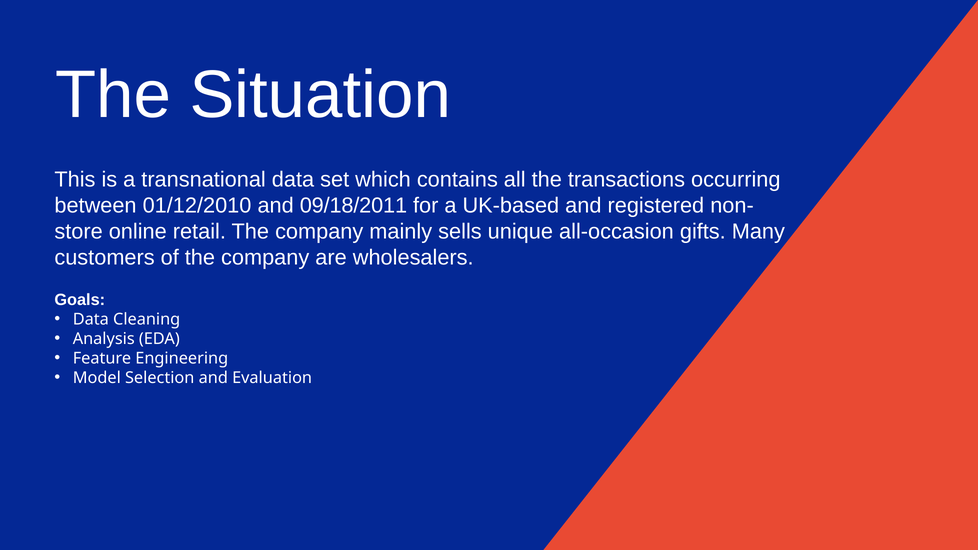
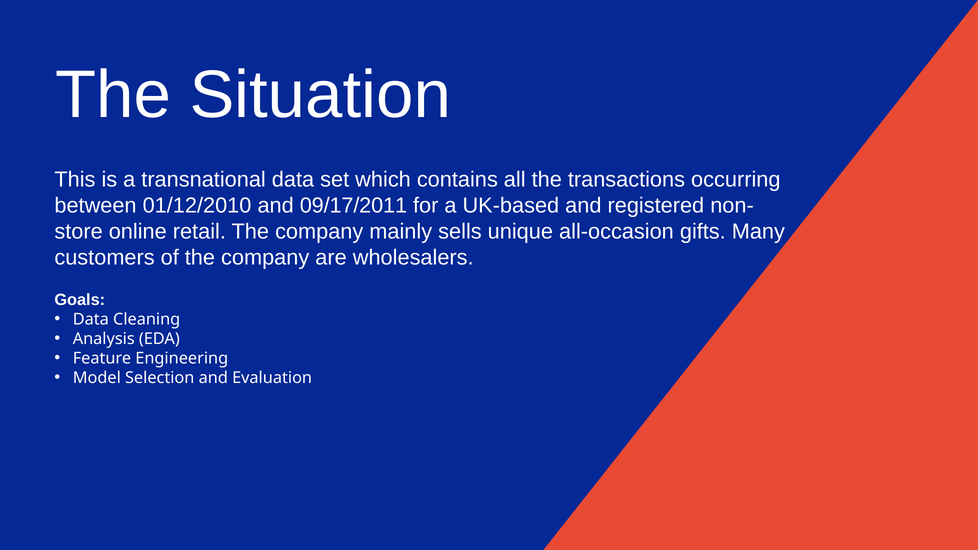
09/18/2011: 09/18/2011 -> 09/17/2011
